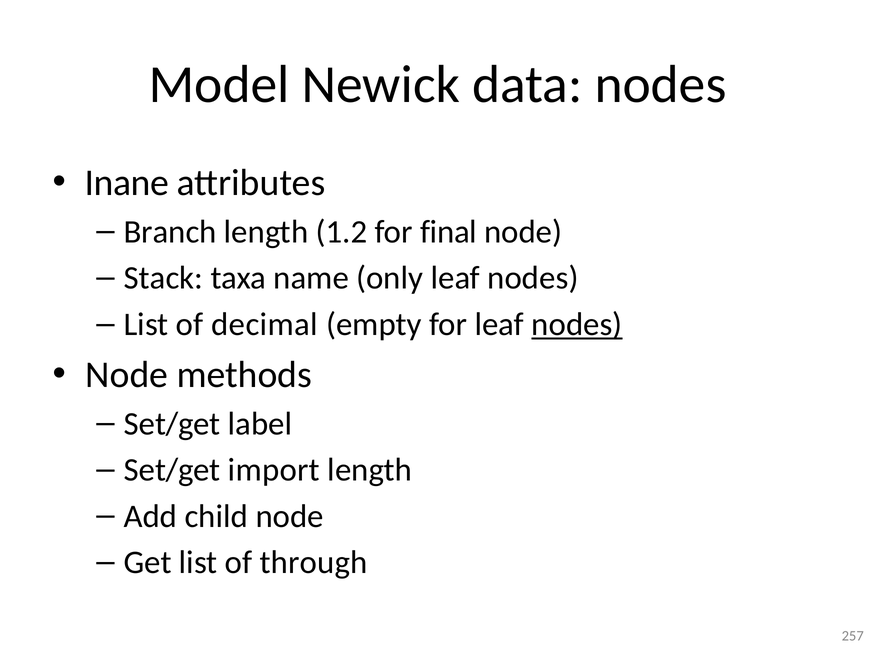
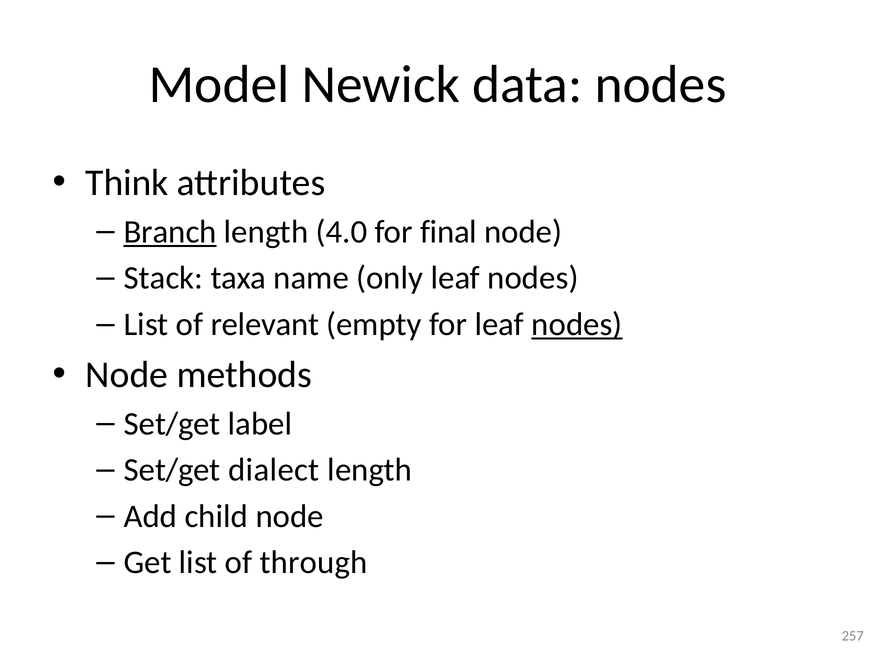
Inane: Inane -> Think
Branch underline: none -> present
1.2: 1.2 -> 4.0
decimal: decimal -> relevant
import: import -> dialect
